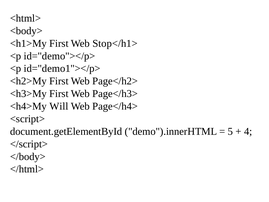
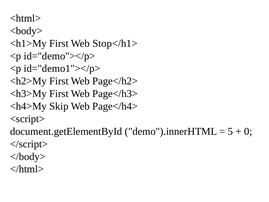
Will: Will -> Skip
4: 4 -> 0
